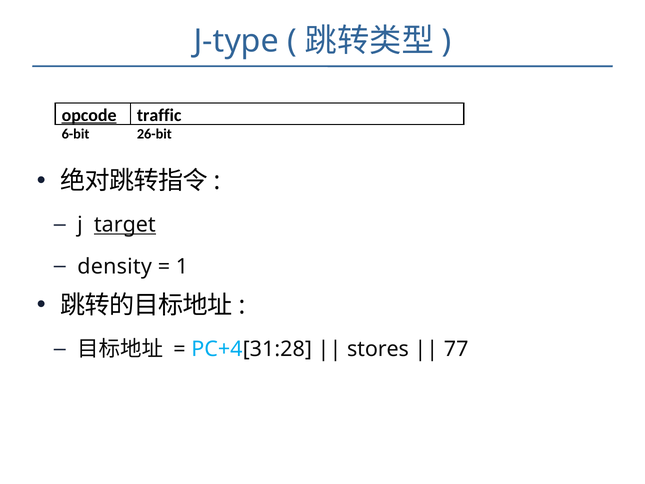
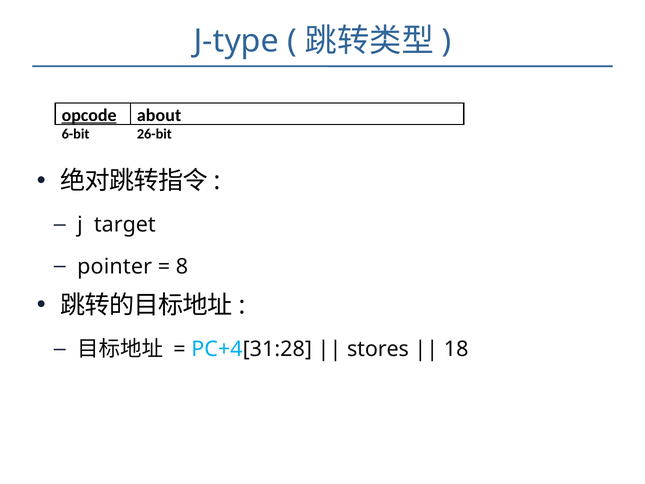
traffic: traffic -> about
target underline: present -> none
density: density -> pointer
1: 1 -> 8
77: 77 -> 18
